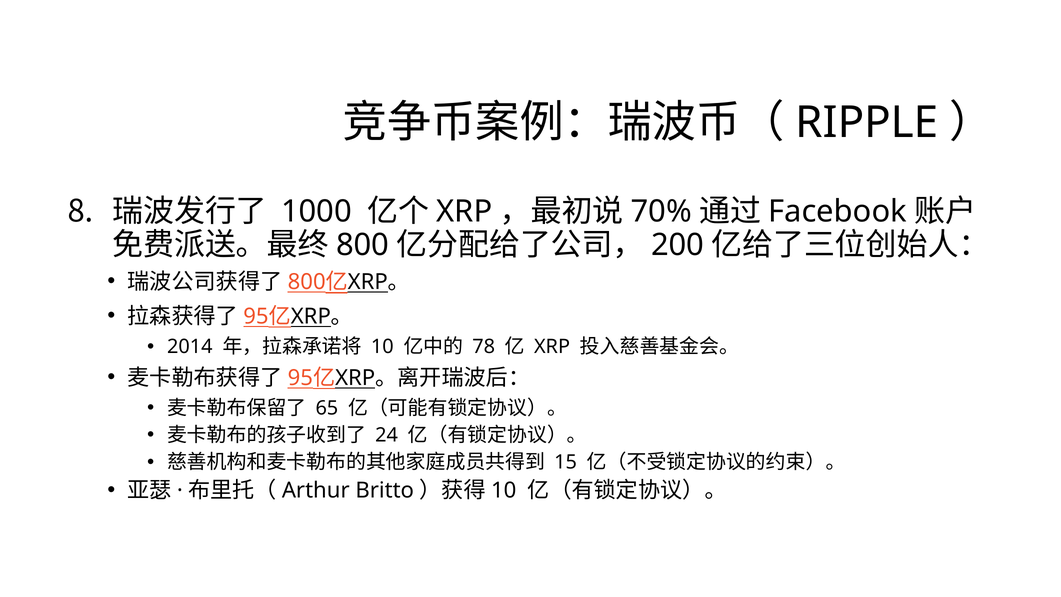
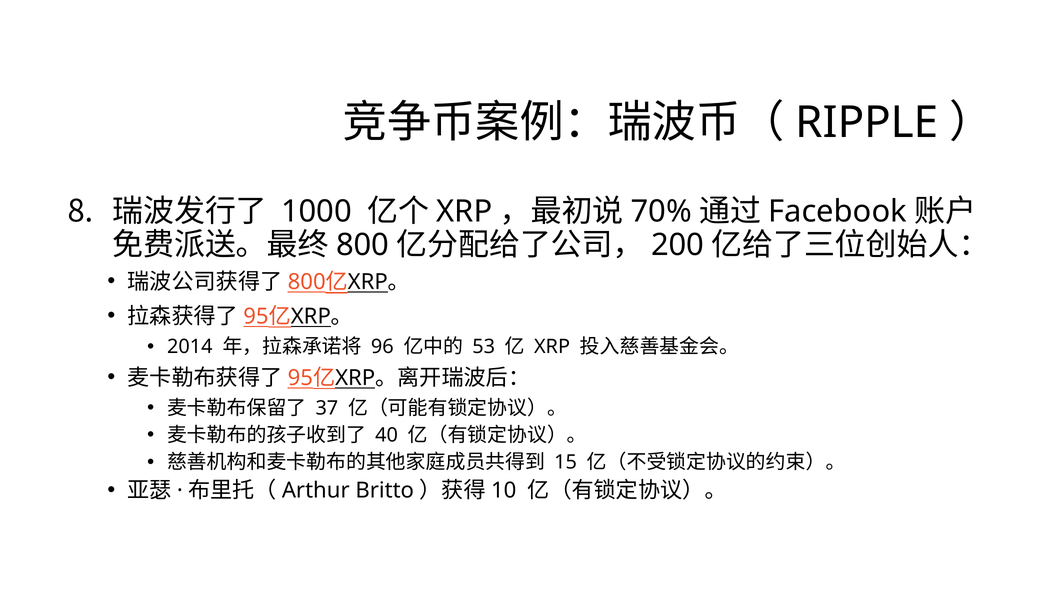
10 at (382, 347): 10 -> 96
78: 78 -> 53
65: 65 -> 37
24: 24 -> 40
